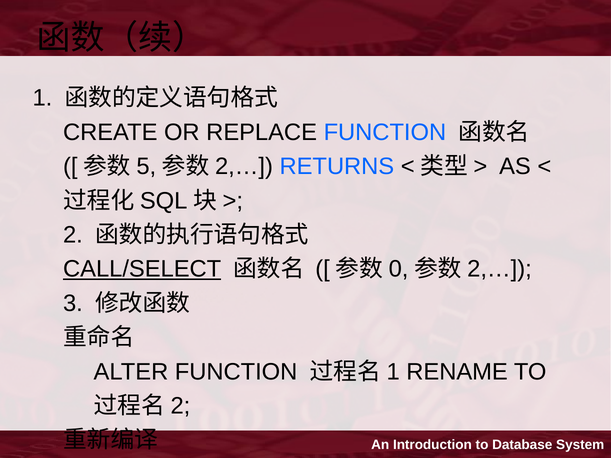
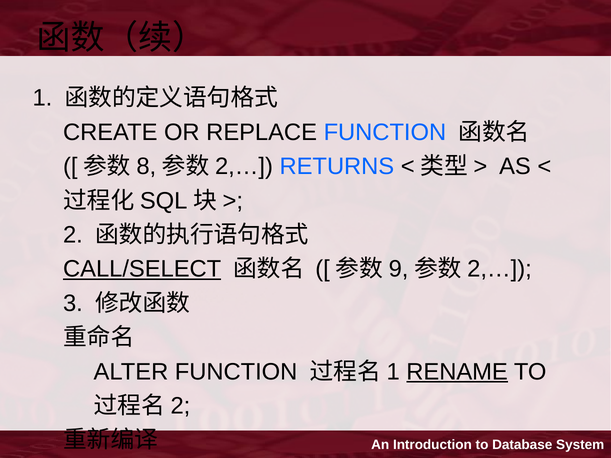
5: 5 -> 8
0: 0 -> 9
RENAME underline: none -> present
